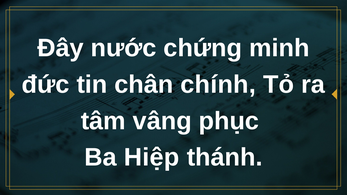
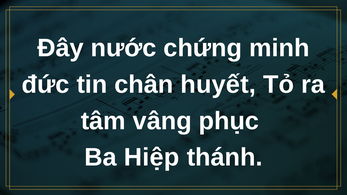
chính: chính -> huyết
